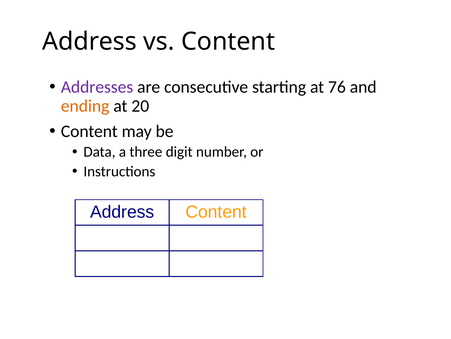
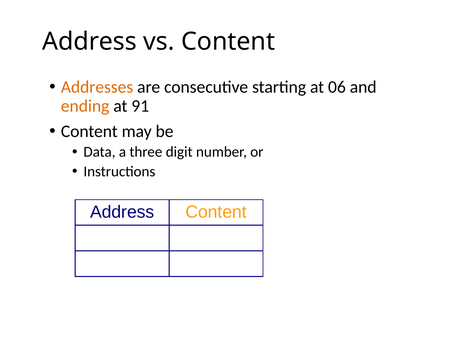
Addresses colour: purple -> orange
76: 76 -> 06
20: 20 -> 91
